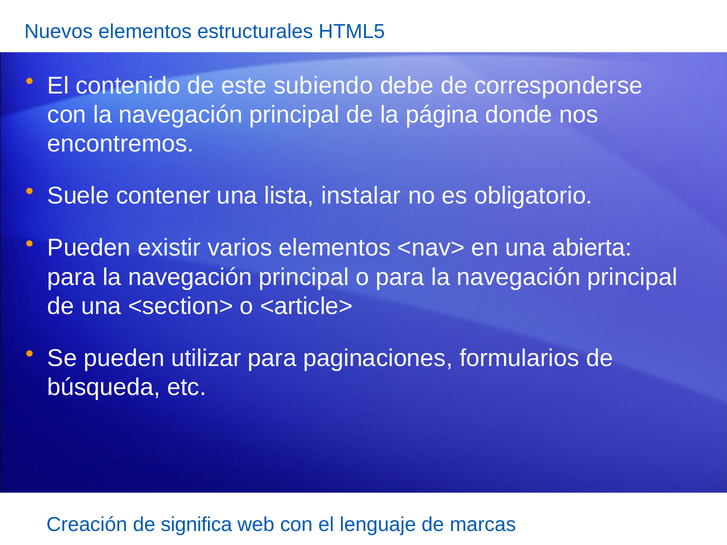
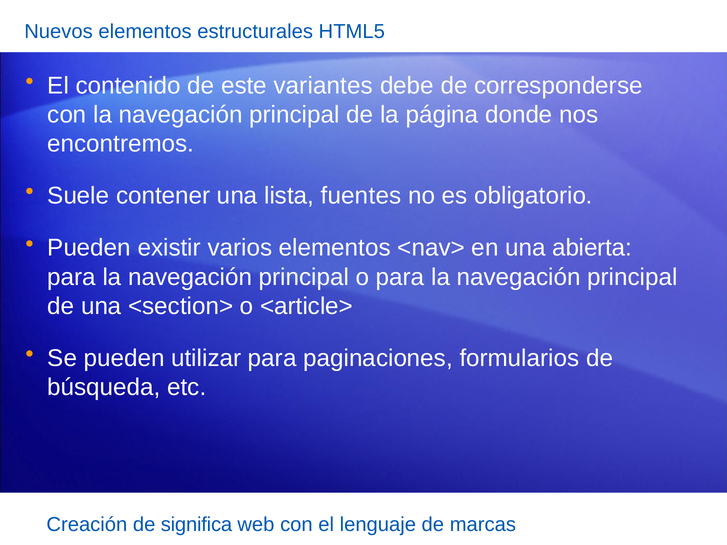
subiendo: subiendo -> variantes
instalar: instalar -> fuentes
